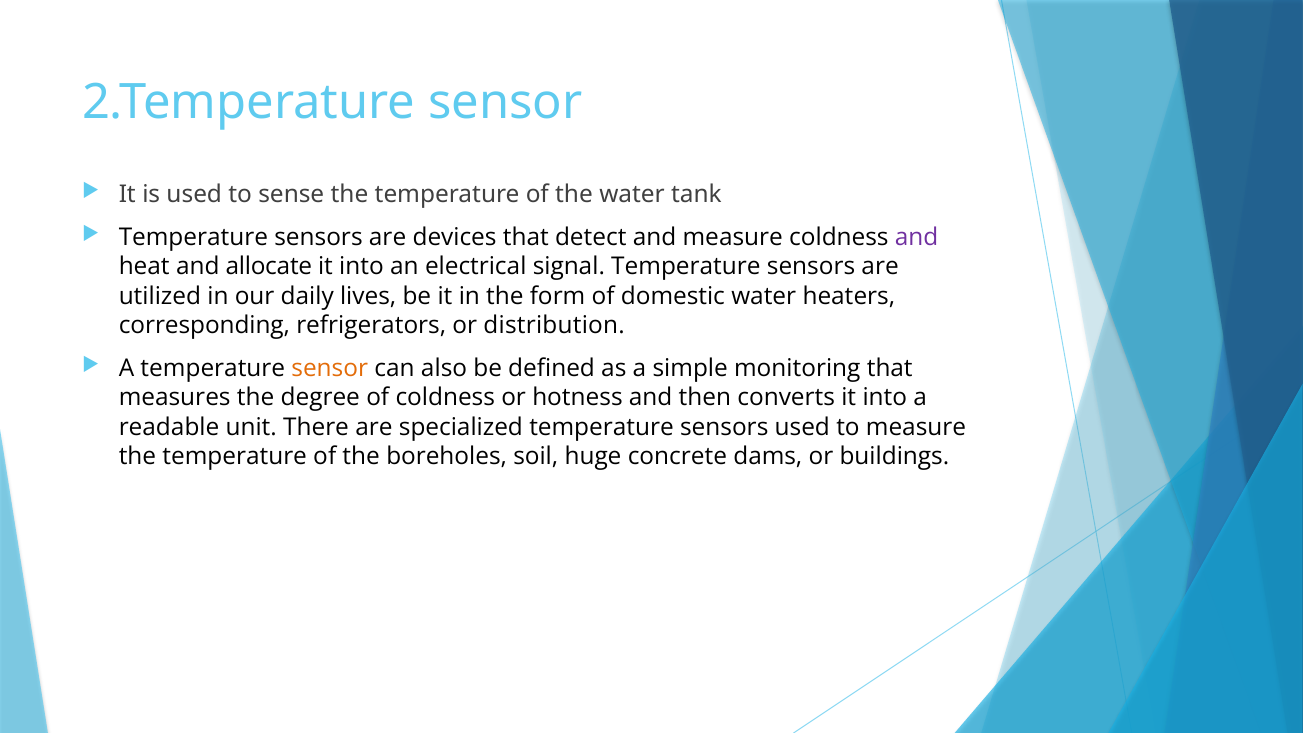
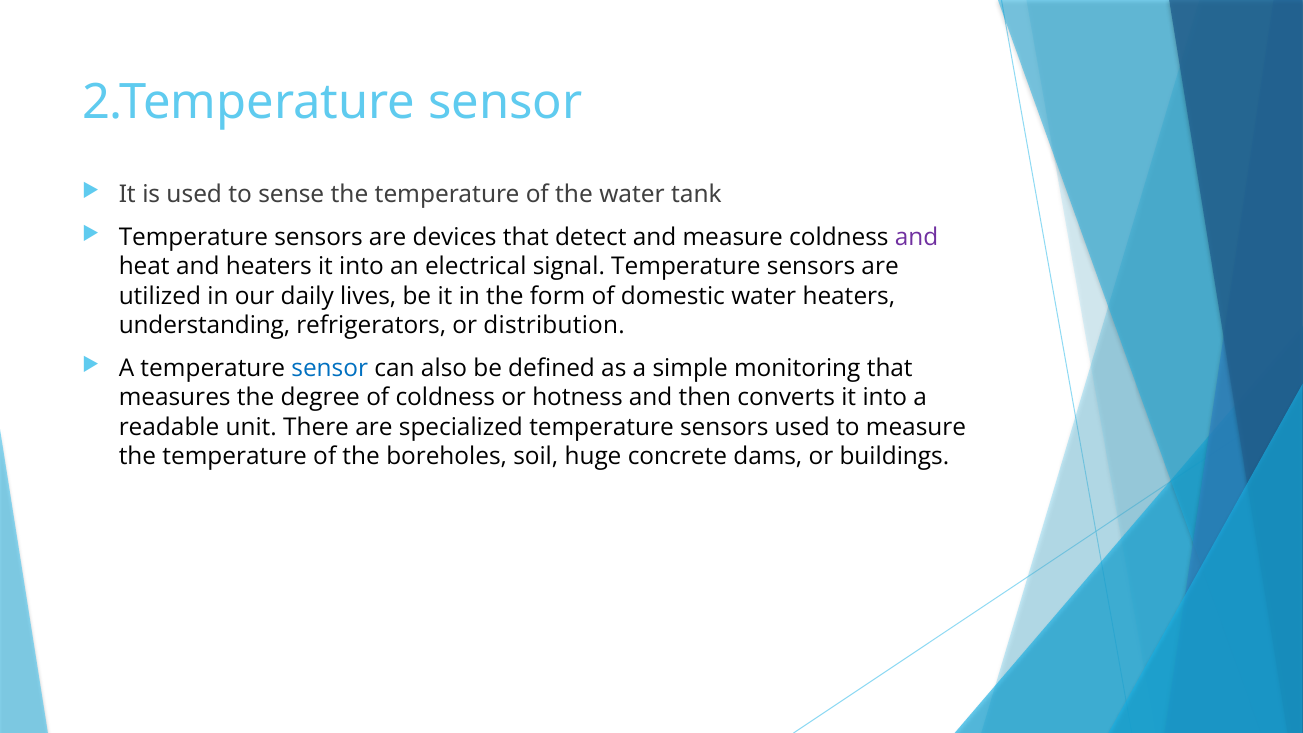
and allocate: allocate -> heaters
corresponding: corresponding -> understanding
sensor at (330, 368) colour: orange -> blue
